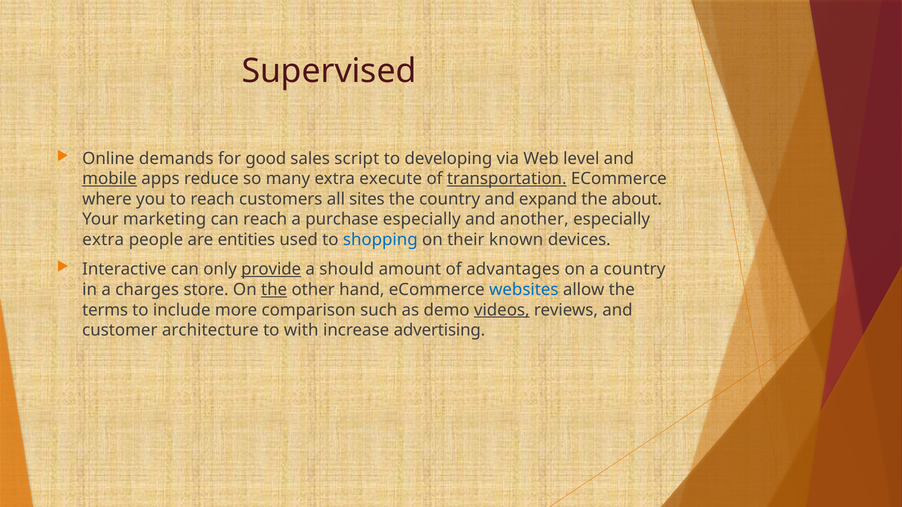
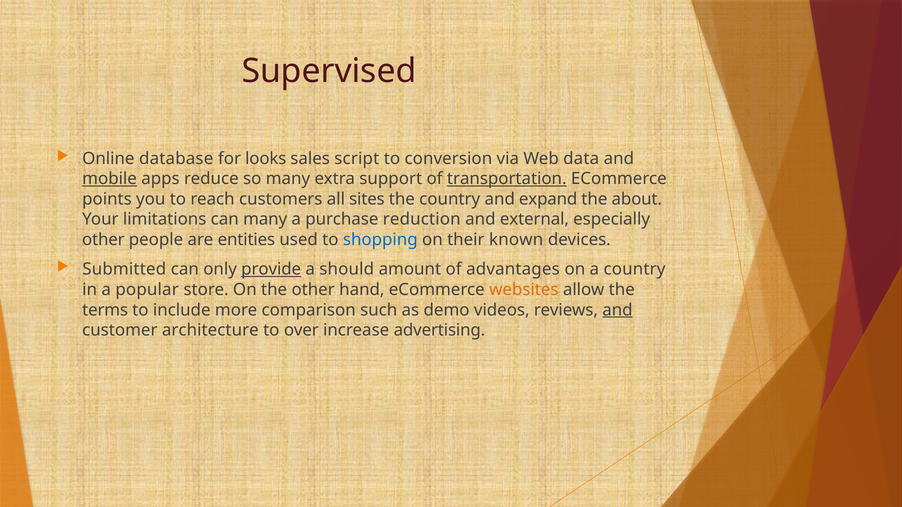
demands: demands -> database
good: good -> looks
developing: developing -> conversion
level: level -> data
execute: execute -> support
where: where -> points
marketing: marketing -> limitations
can reach: reach -> many
purchase especially: especially -> reduction
another: another -> external
extra at (103, 240): extra -> other
Interactive: Interactive -> Submitted
charges: charges -> popular
the at (274, 290) underline: present -> none
websites colour: blue -> orange
videos underline: present -> none
and at (617, 310) underline: none -> present
with: with -> over
